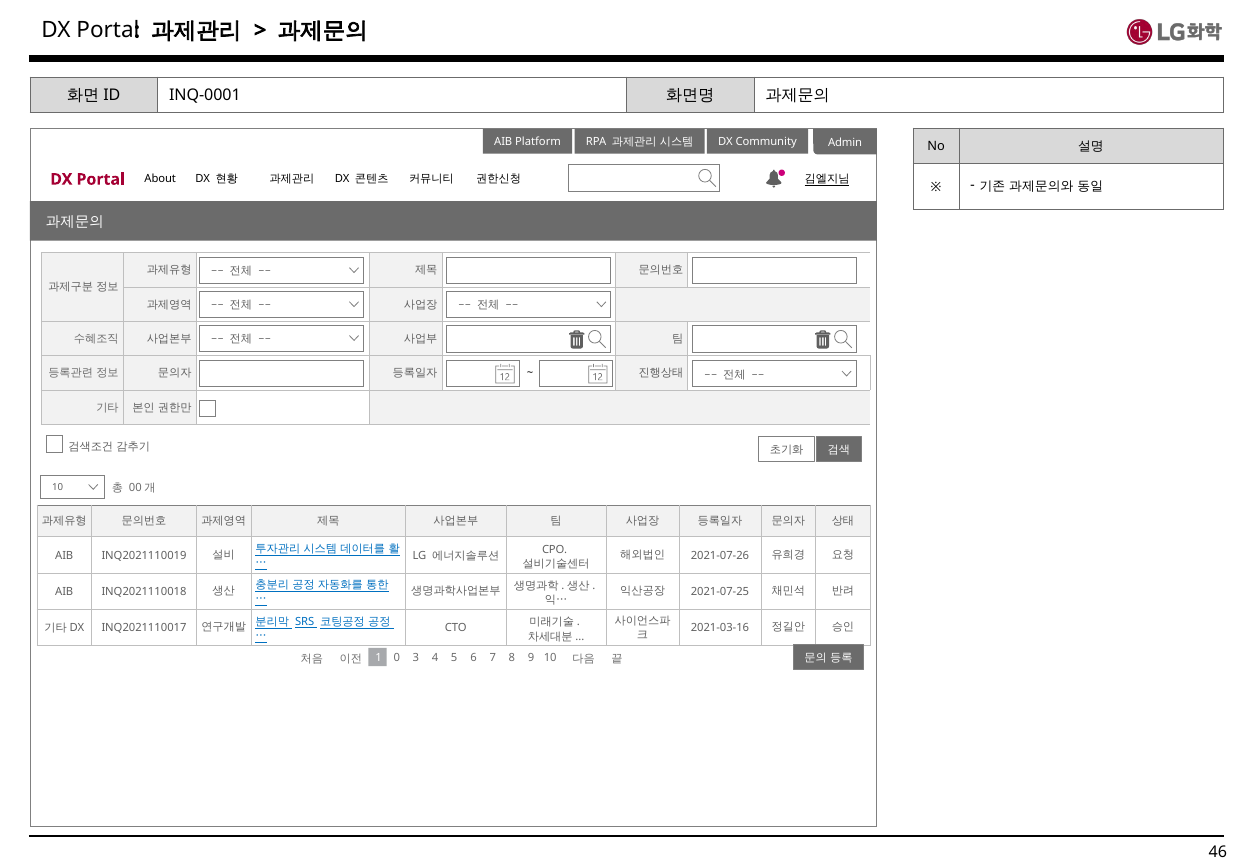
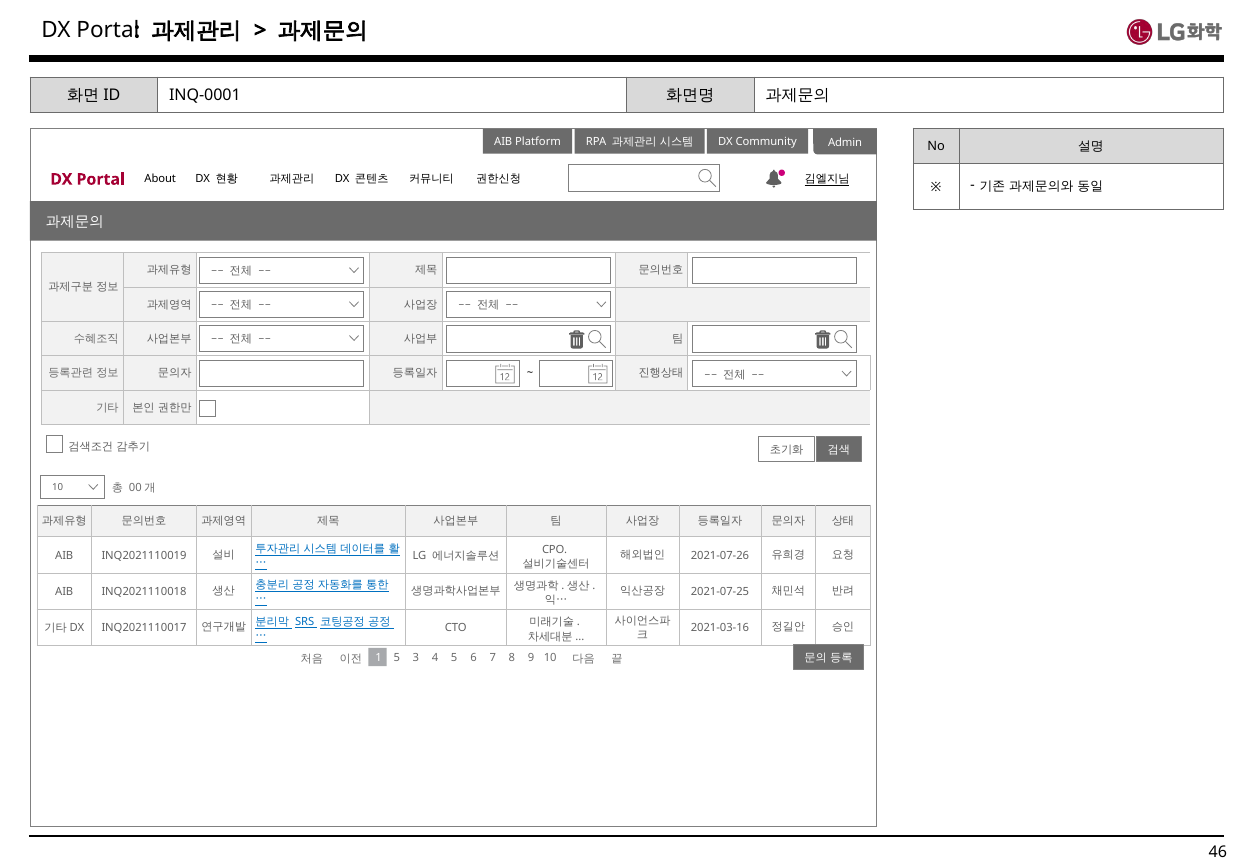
1 0: 0 -> 5
